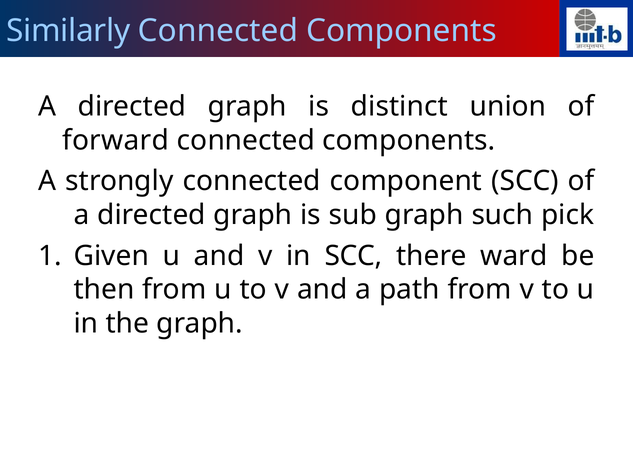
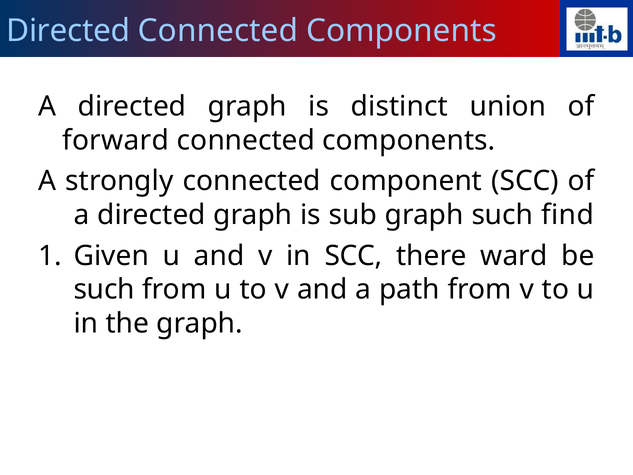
Similarly at (68, 31): Similarly -> Directed
pick: pick -> find
then at (104, 289): then -> such
